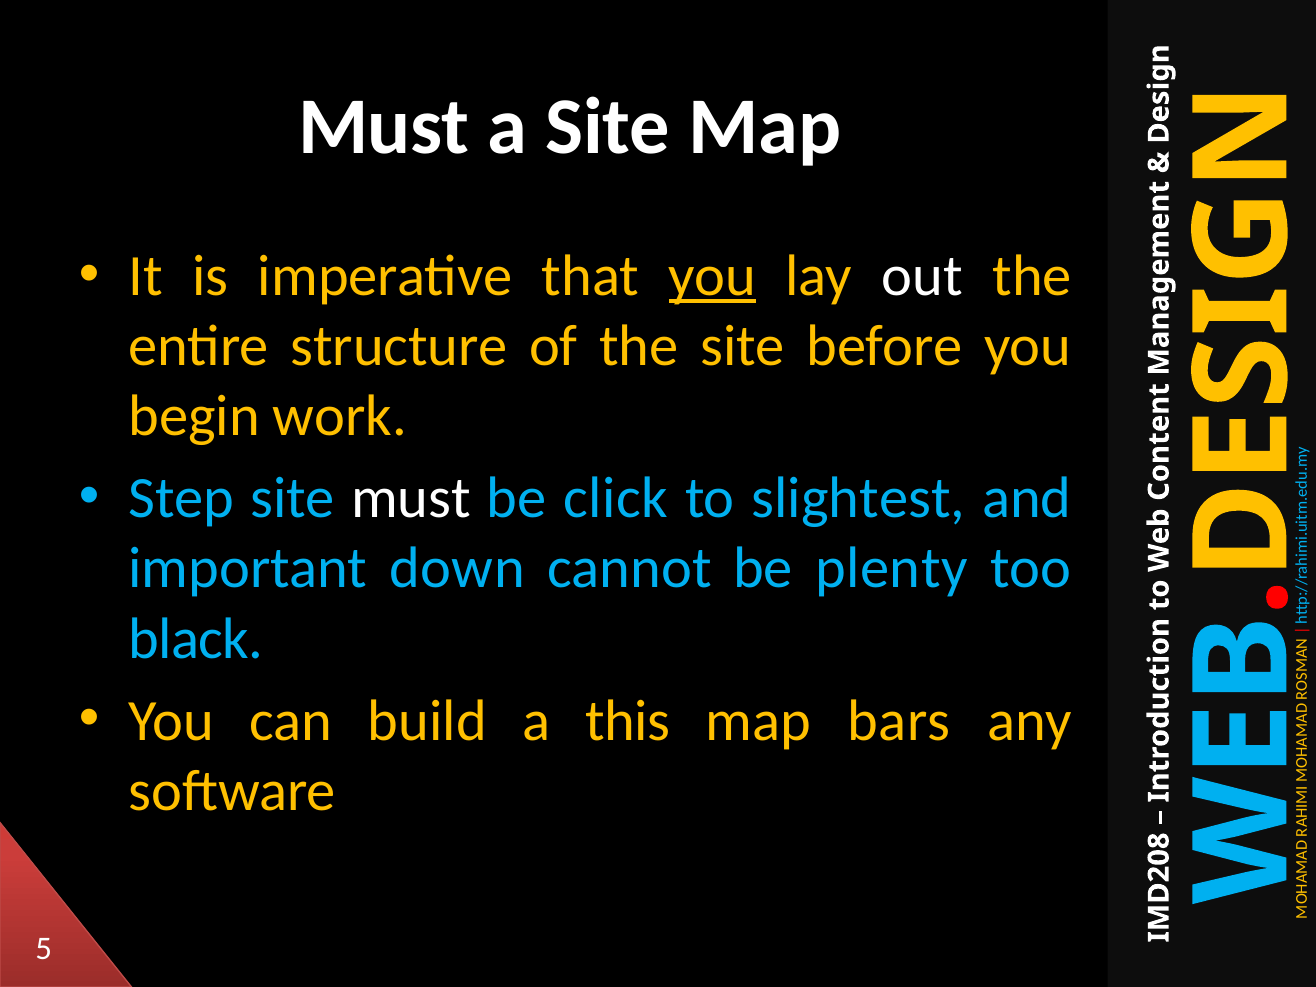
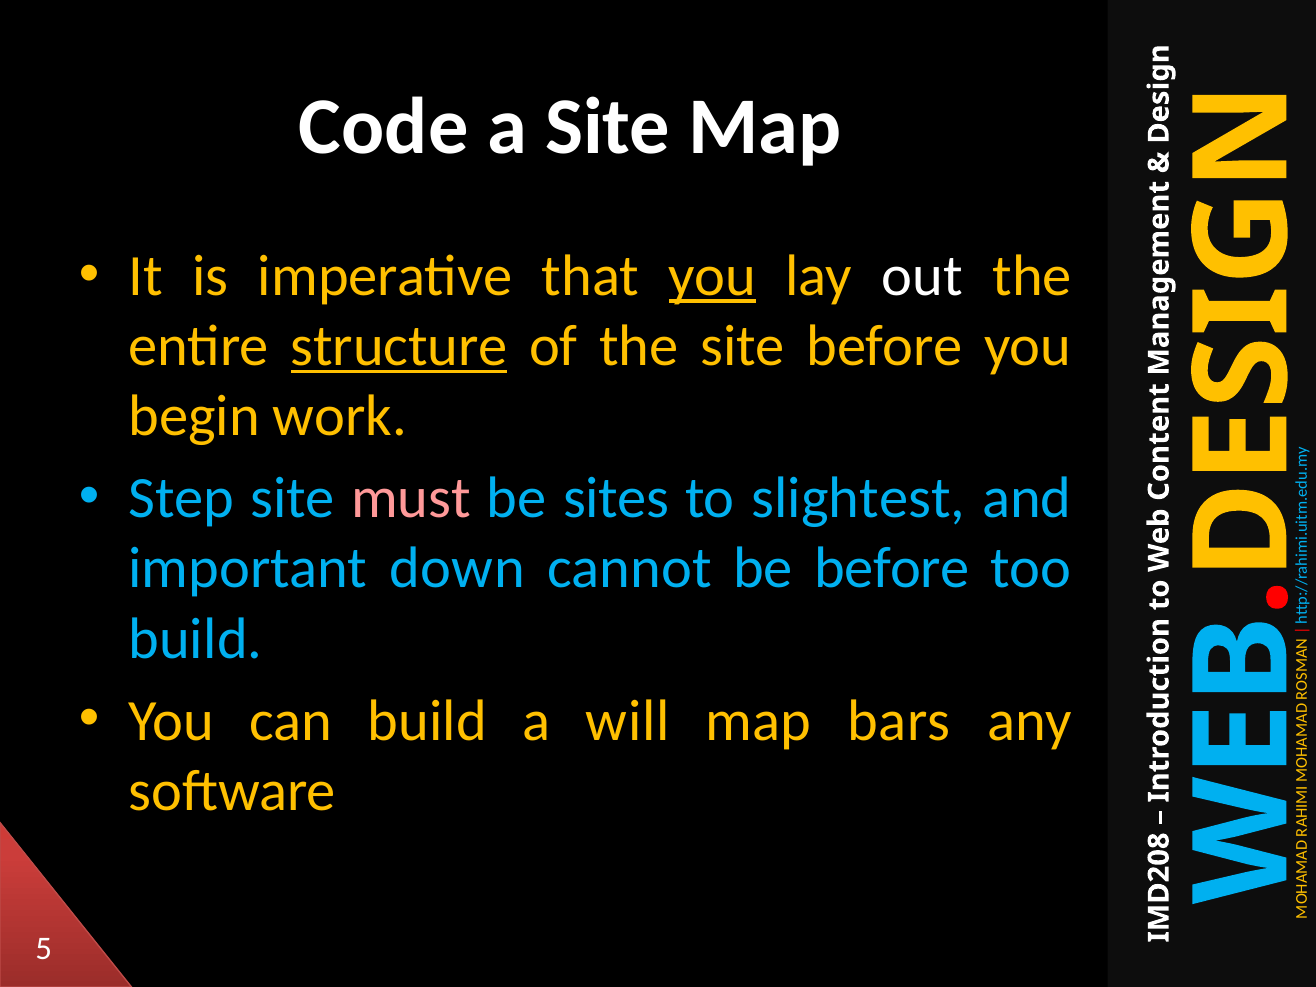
Must at (384, 127): Must -> Code
structure underline: none -> present
must at (411, 498) colour: white -> pink
click: click -> sites
be plenty: plenty -> before
black at (196, 639): black -> build
this: this -> will
